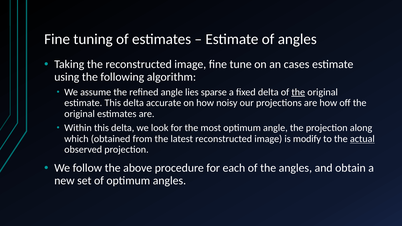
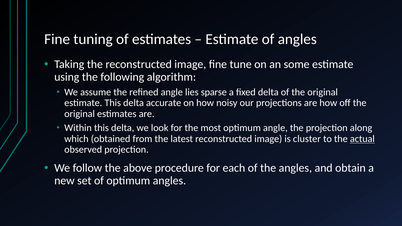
cases: cases -> some
the at (298, 92) underline: present -> none
modify: modify -> cluster
